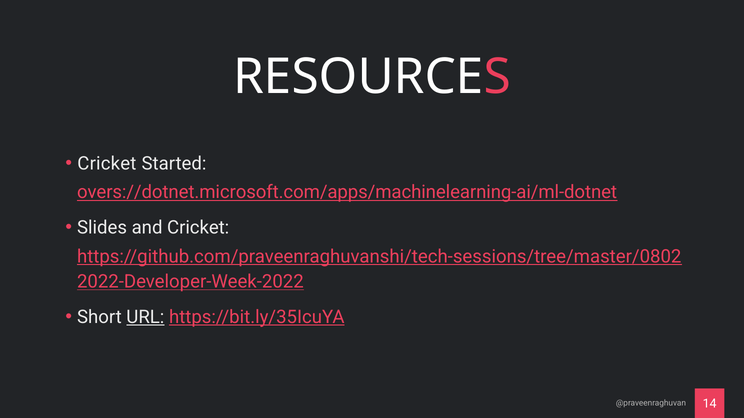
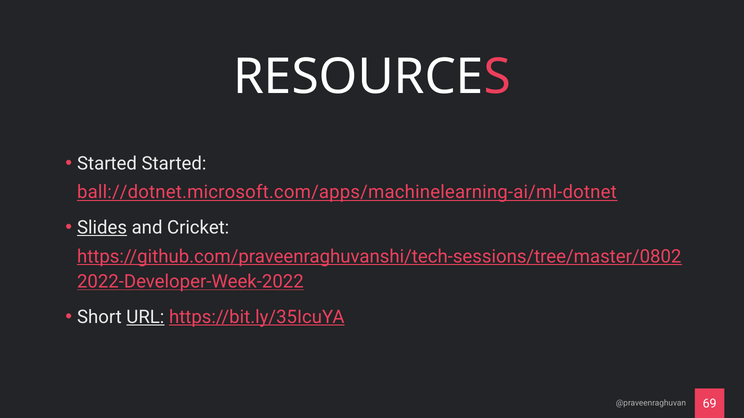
Cricket at (107, 164): Cricket -> Started
overs://dotnet.microsoft.com/apps/machinelearning-ai/ml-dotnet: overs://dotnet.microsoft.com/apps/machinelearning-ai/ml-dotnet -> ball://dotnet.microsoft.com/apps/machinelearning-ai/ml-dotnet
Slides underline: none -> present
14: 14 -> 69
